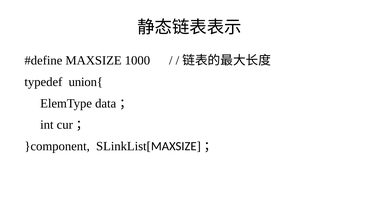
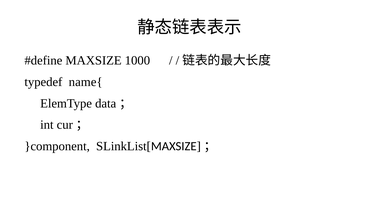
union{: union{ -> name{
